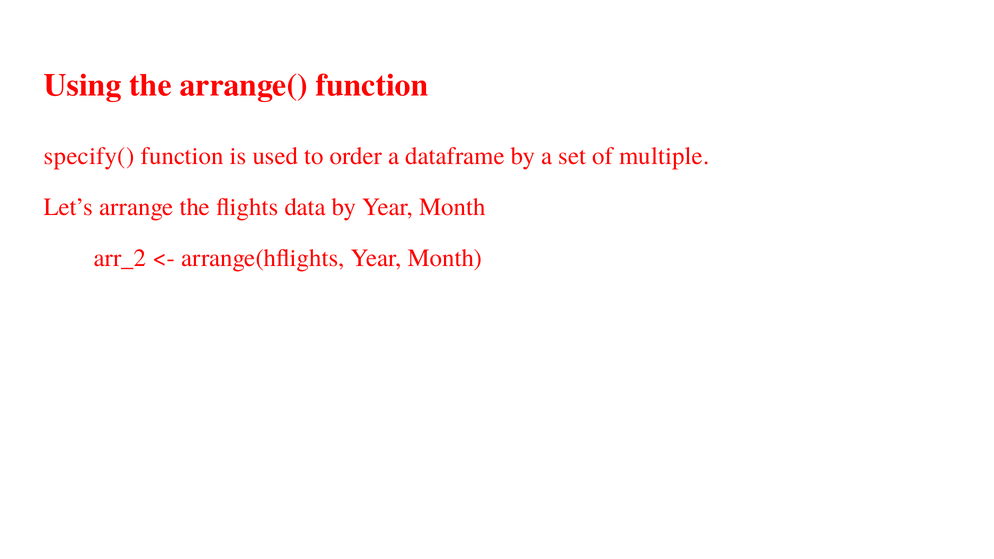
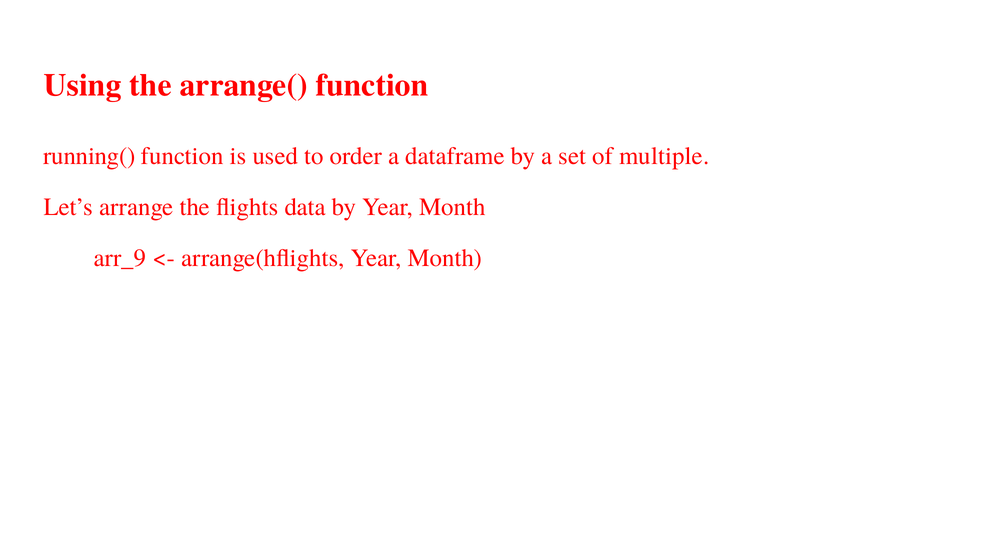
specify(: specify( -> running(
arr_2: arr_2 -> arr_9
